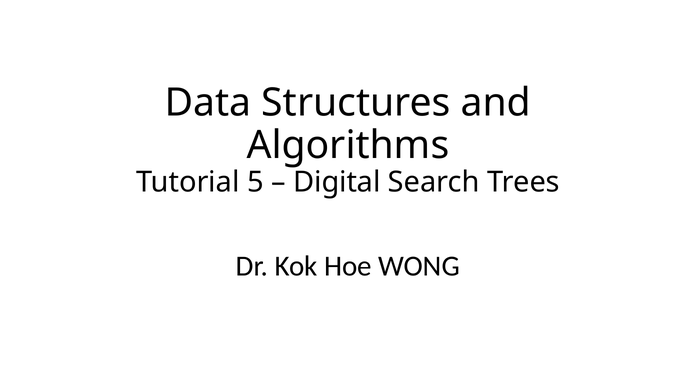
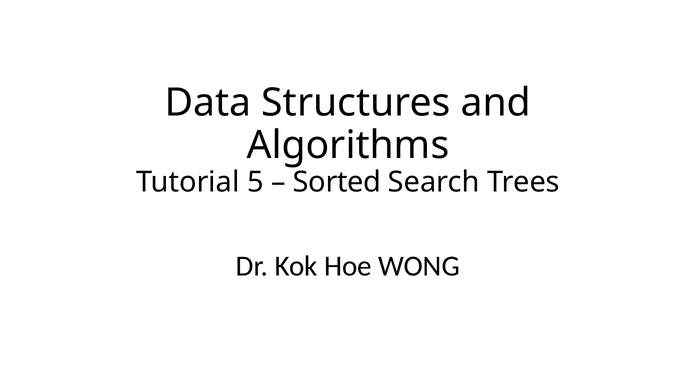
Digital: Digital -> Sorted
